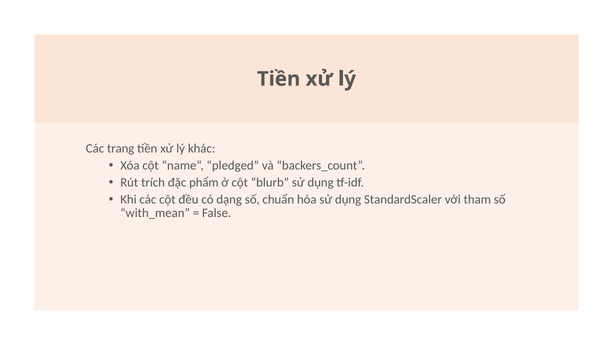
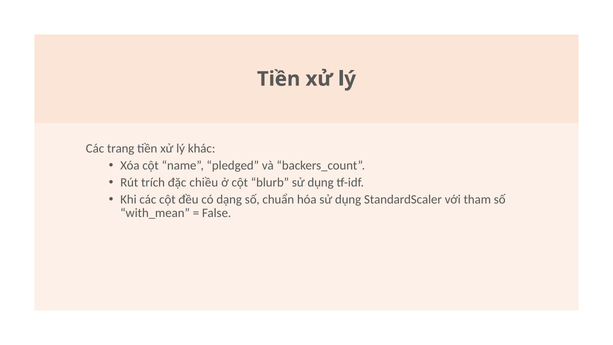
phẩm: phẩm -> chiều
